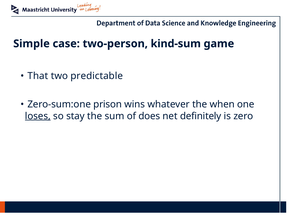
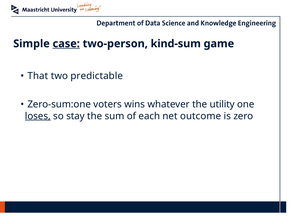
case underline: none -> present
prison: prison -> voters
when: when -> utility
does: does -> each
definitely: definitely -> outcome
